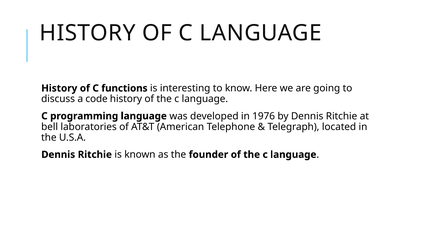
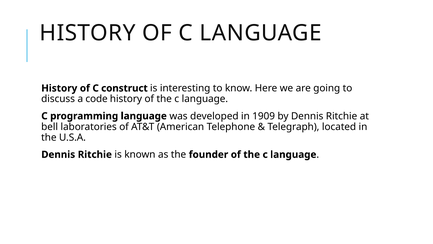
functions: functions -> construct
1976: 1976 -> 1909
